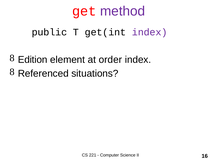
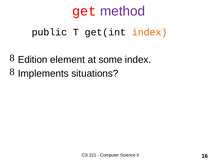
index at (150, 32) colour: purple -> orange
order: order -> some
Referenced: Referenced -> Implements
